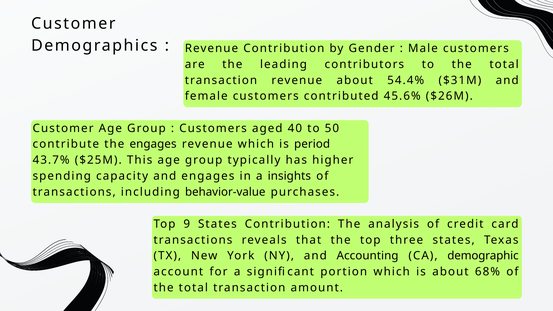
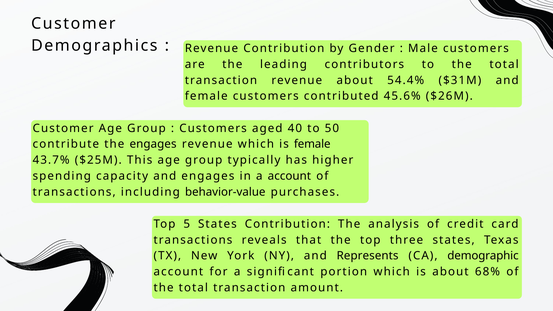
is period: period -> female
a insights: insights -> account
9: 9 -> 5
Accounting: Accounting -> Represents
